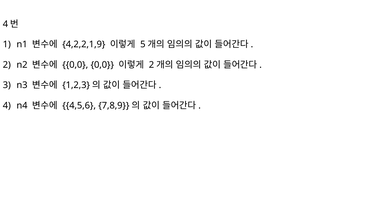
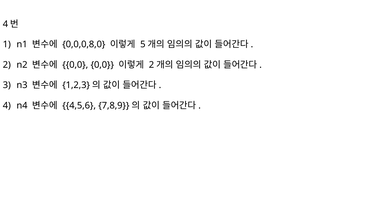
4,2,2,1,9: 4,2,2,1,9 -> 0,0,0,8,0
